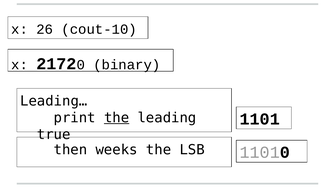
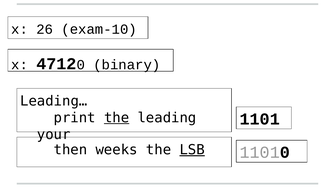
cout-10: cout-10 -> exam-10
2172: 2172 -> 4712
true: true -> your
LSB underline: none -> present
